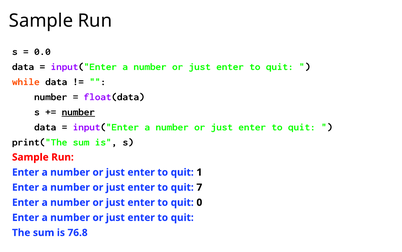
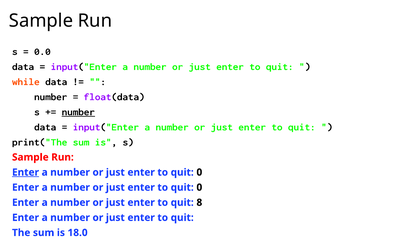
Enter at (26, 172) underline: none -> present
1 at (199, 172): 1 -> 0
7 at (199, 187): 7 -> 0
0: 0 -> 8
76.8: 76.8 -> 18.0
